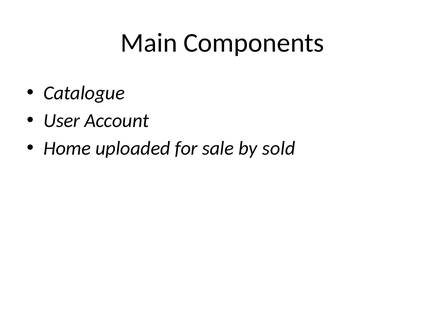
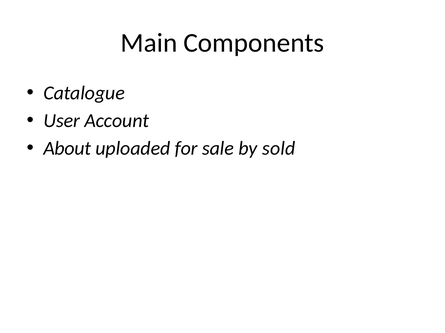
Home: Home -> About
